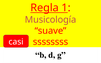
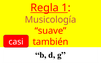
ssssssss: ssssssss -> también
